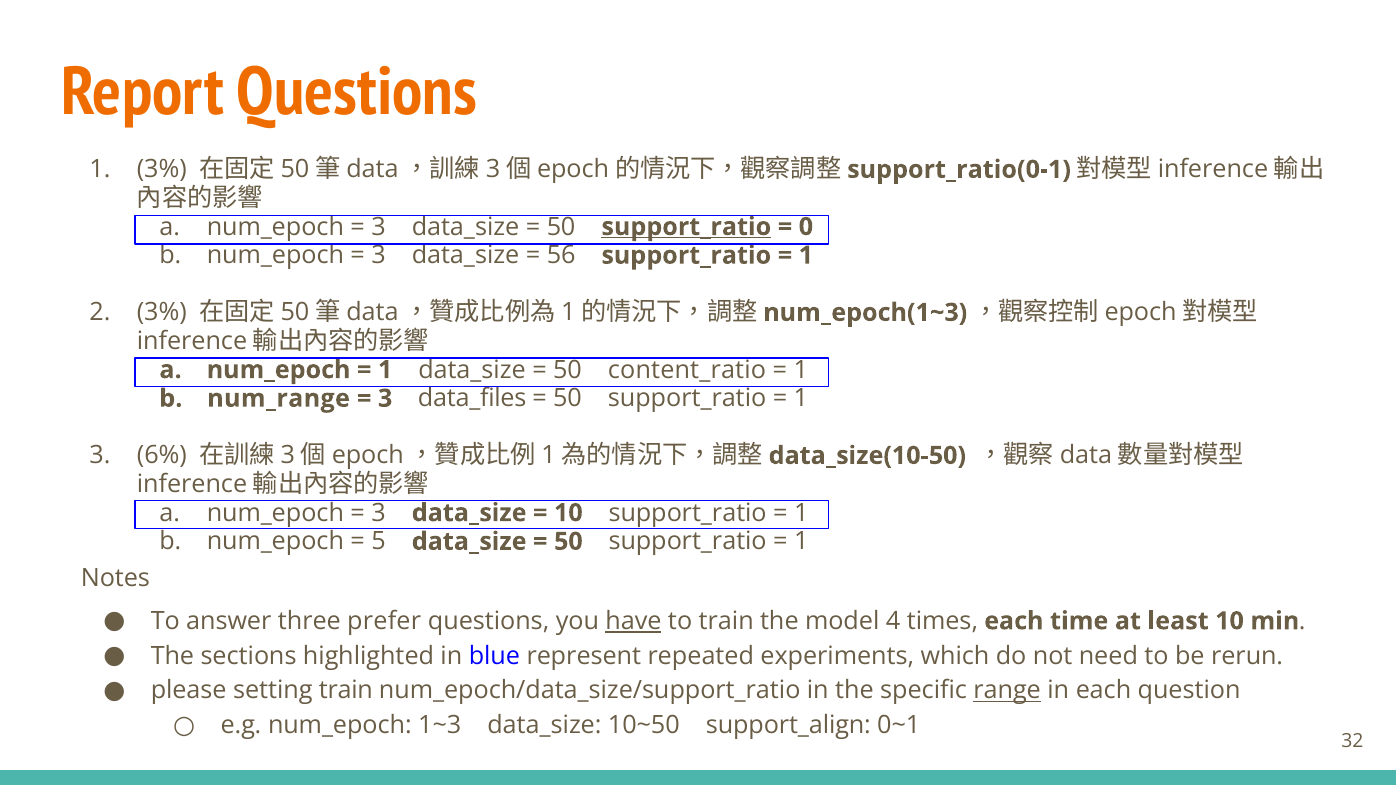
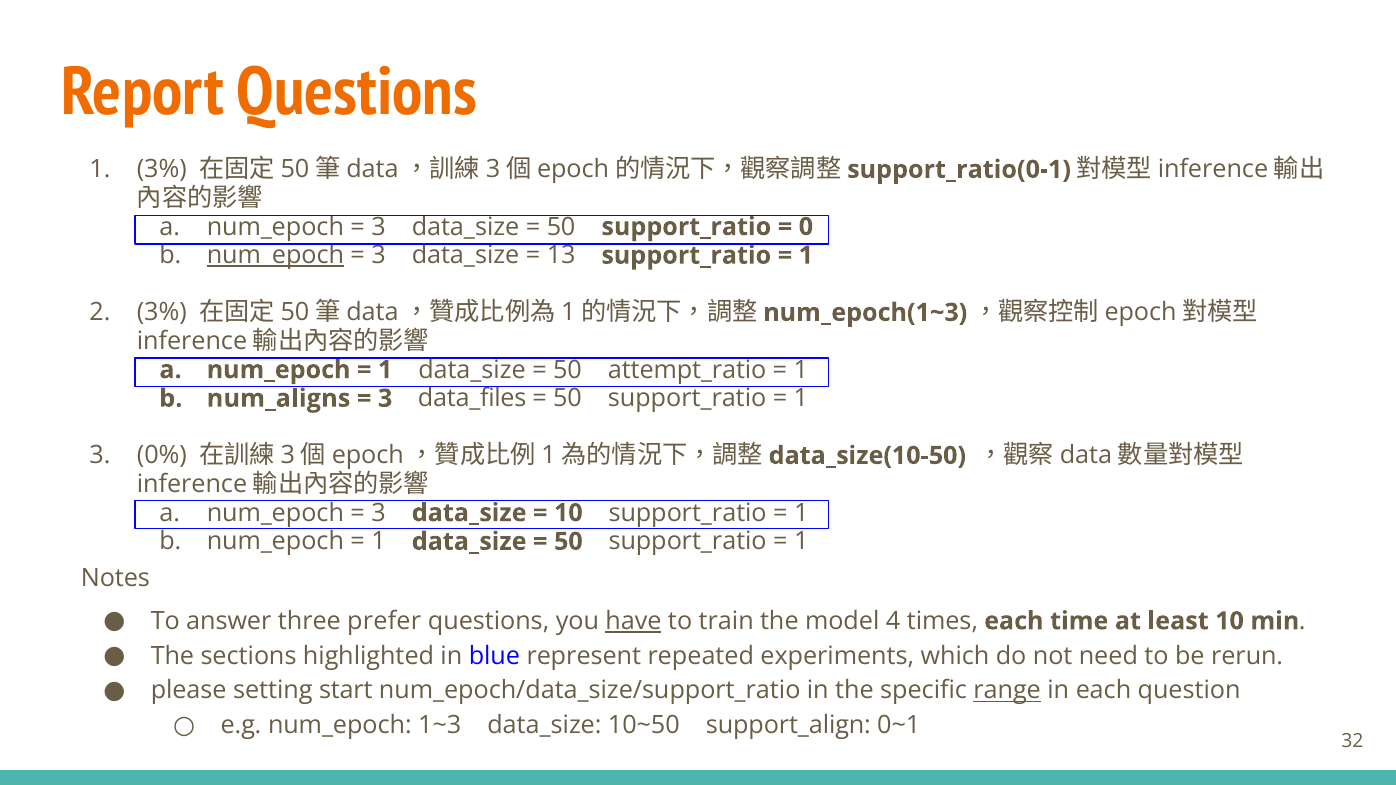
support_ratio at (686, 227) underline: present -> none
num_epoch at (275, 255) underline: none -> present
56: 56 -> 13
content_ratio: content_ratio -> attempt_ratio
num_range: num_range -> num_aligns
6%: 6% -> 0%
5 at (379, 542): 5 -> 1
setting train: train -> start
